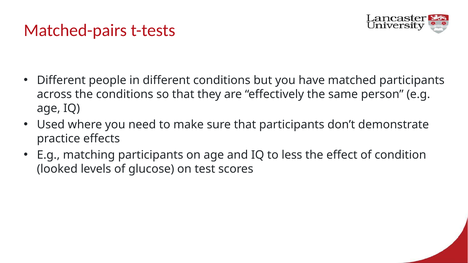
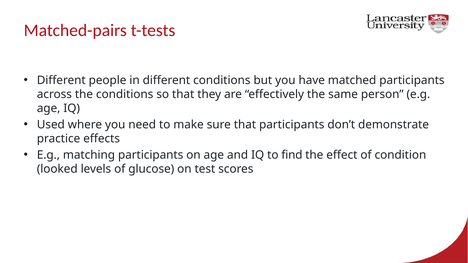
less: less -> find
